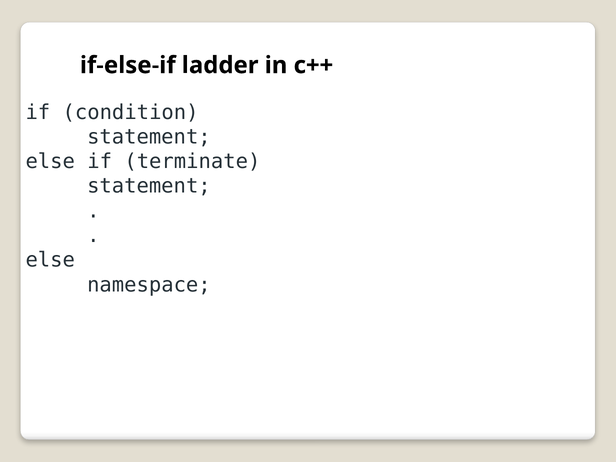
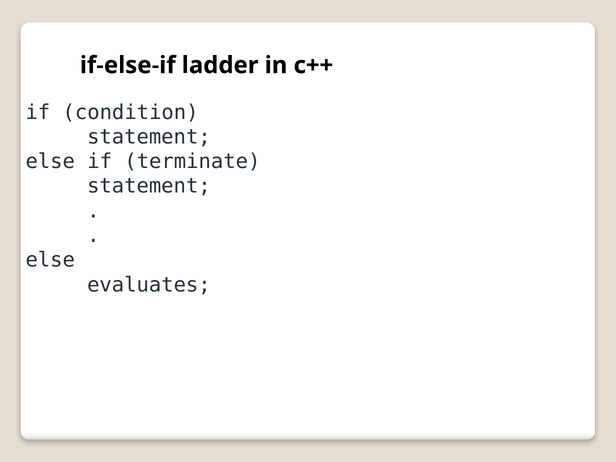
namespace: namespace -> evaluates
